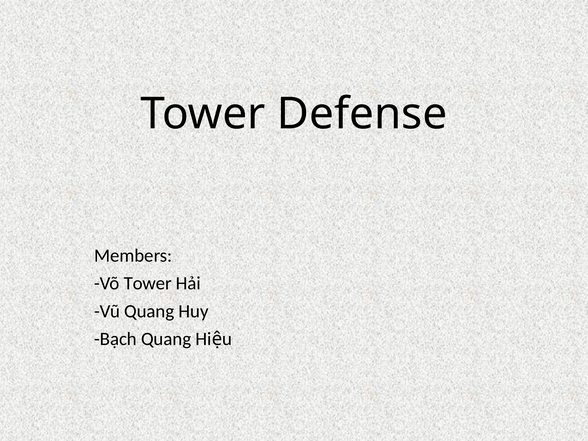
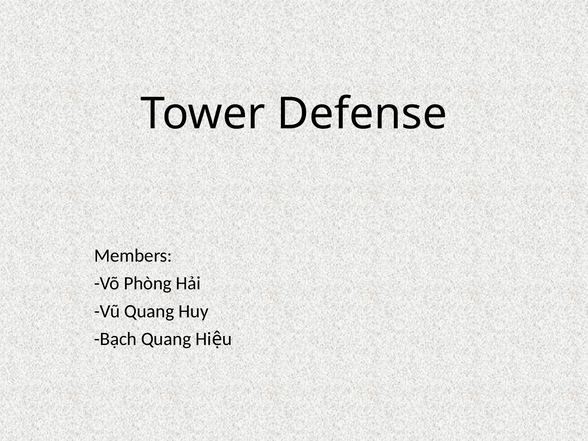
Võ Tower: Tower -> Phòng
